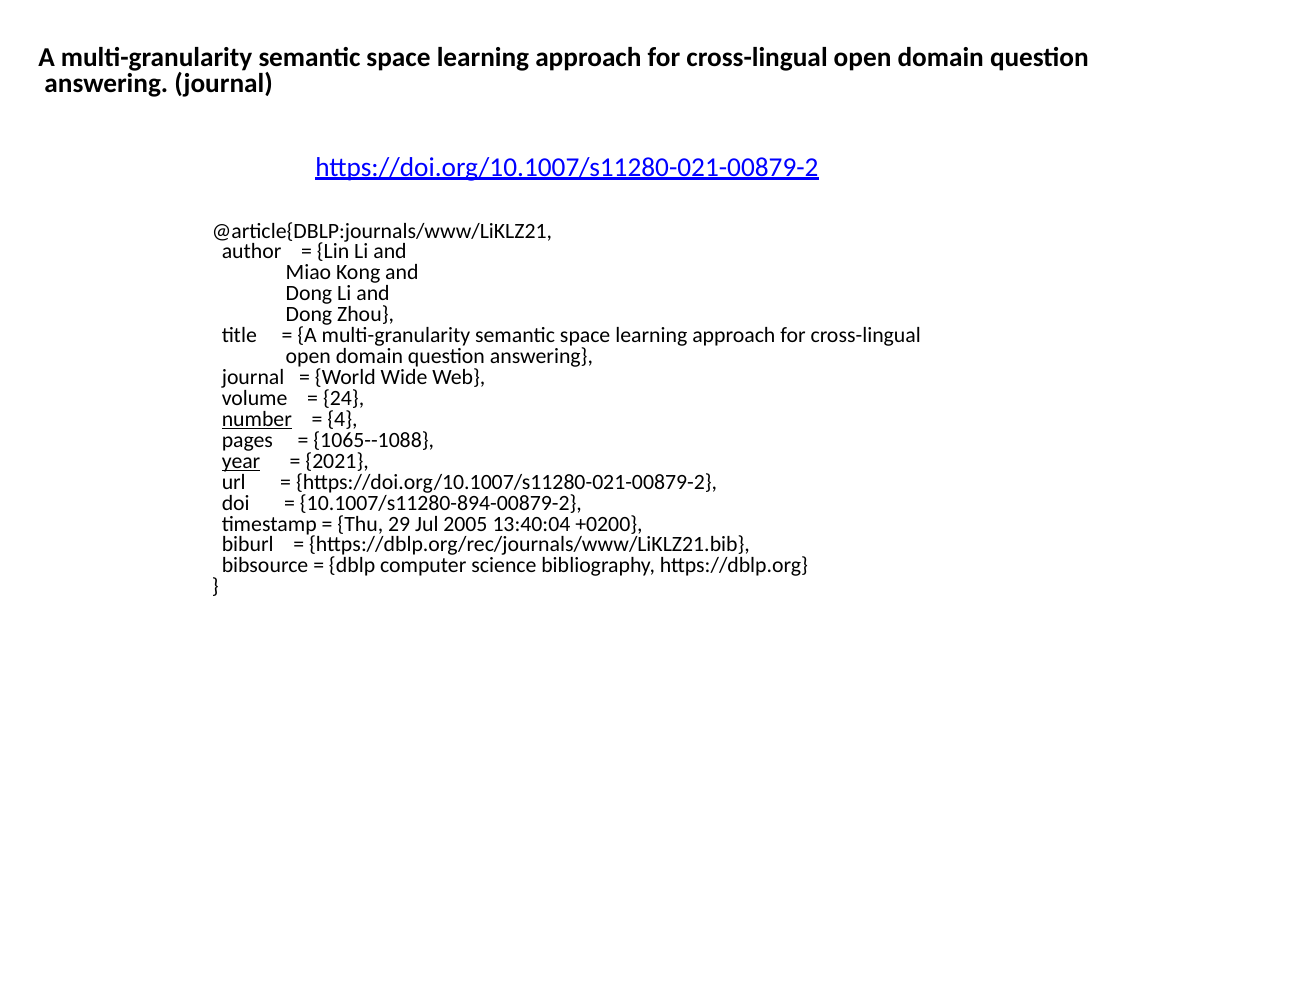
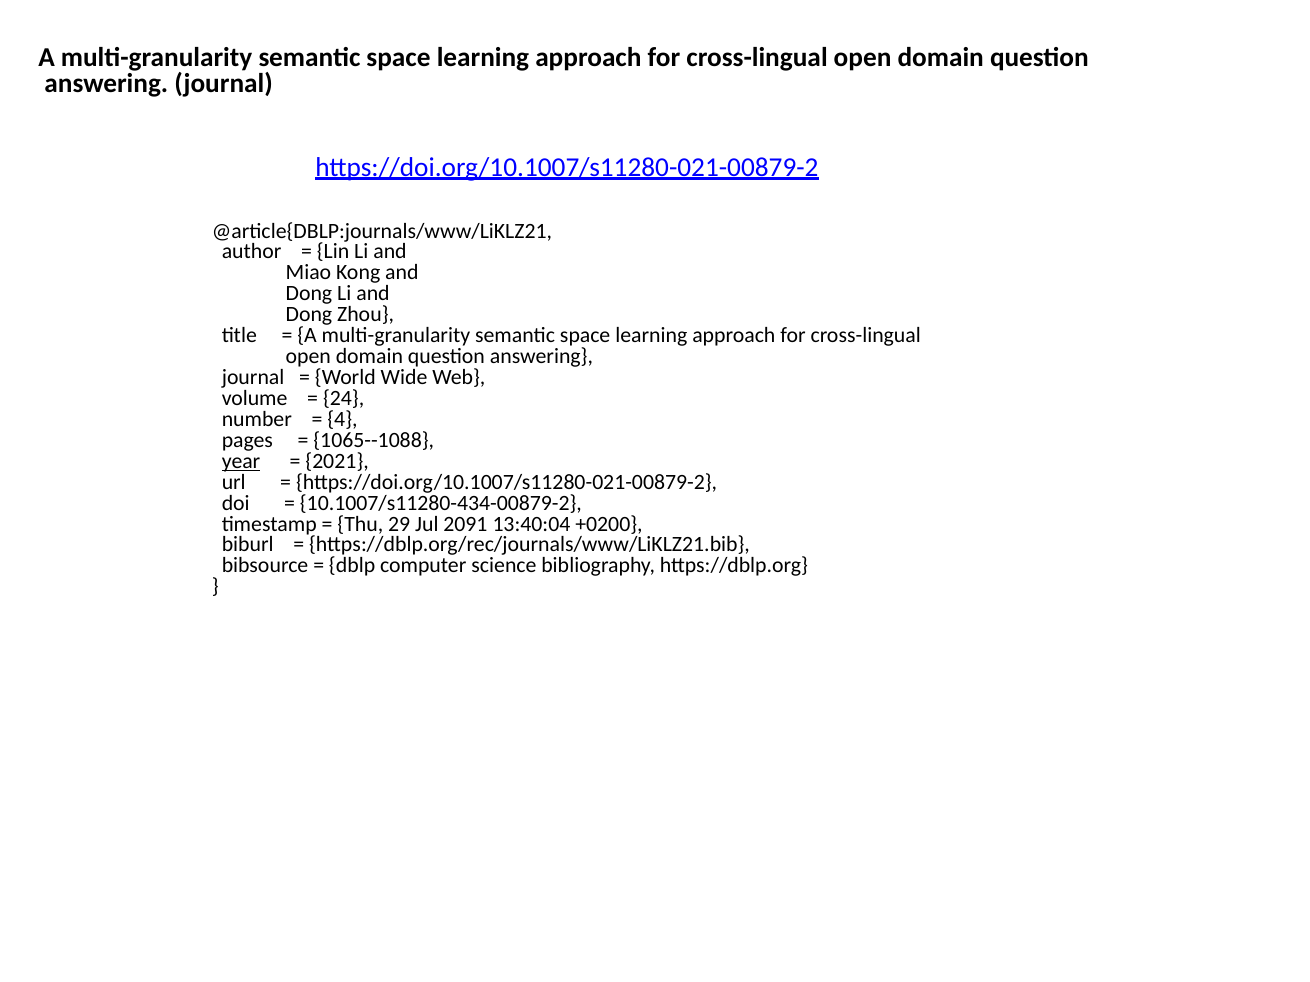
number underline: present -> none
10.1007/s11280-894-00879-2: 10.1007/s11280-894-00879-2 -> 10.1007/s11280-434-00879-2
2005: 2005 -> 2091
